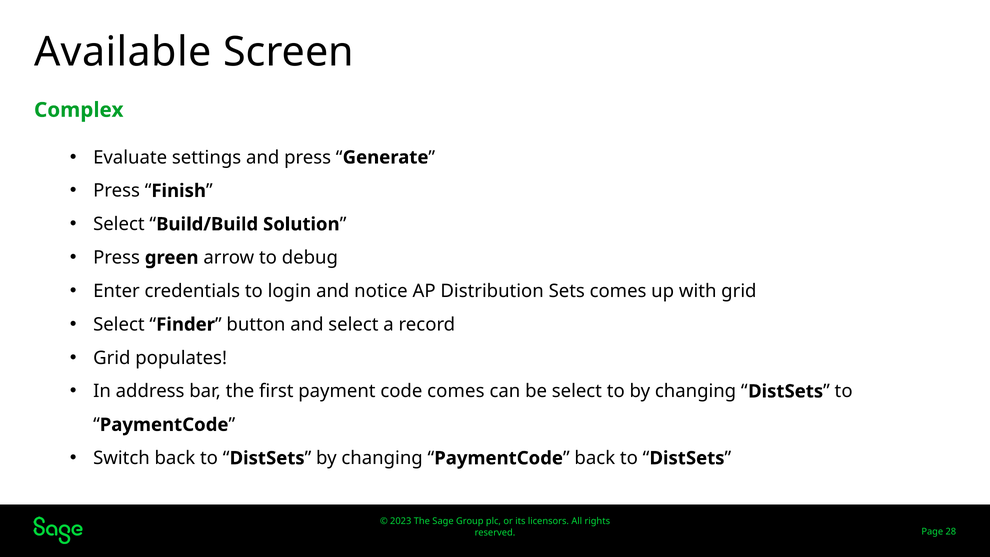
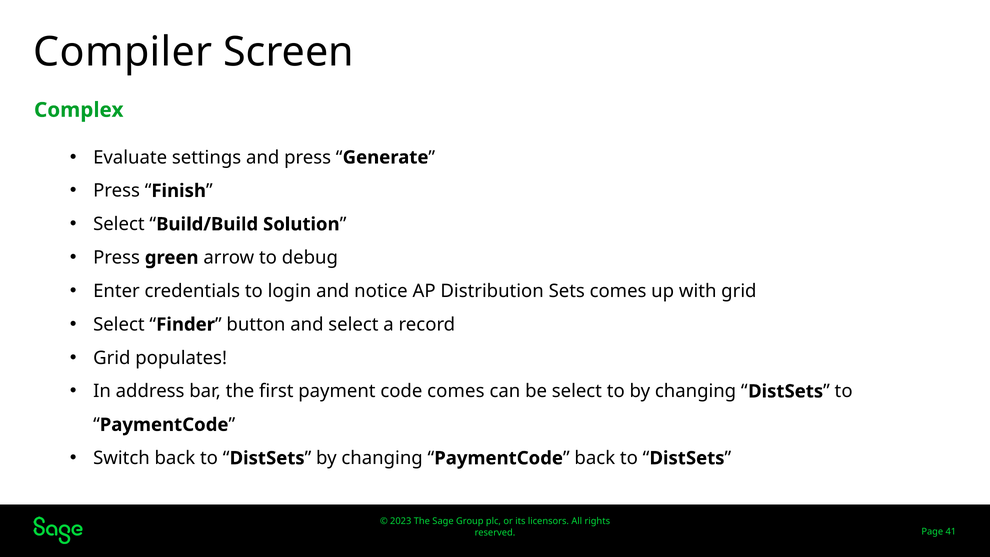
Available: Available -> Compiler
28: 28 -> 41
